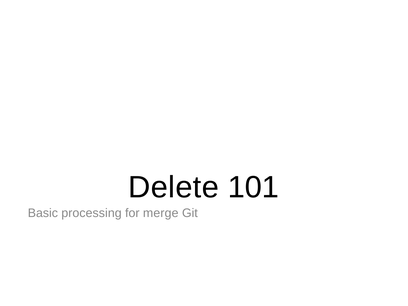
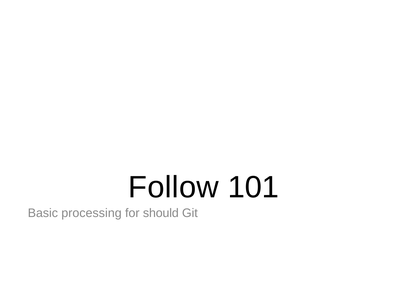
Delete: Delete -> Follow
merge: merge -> should
